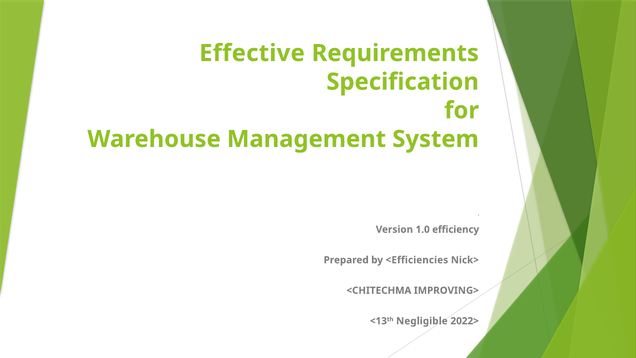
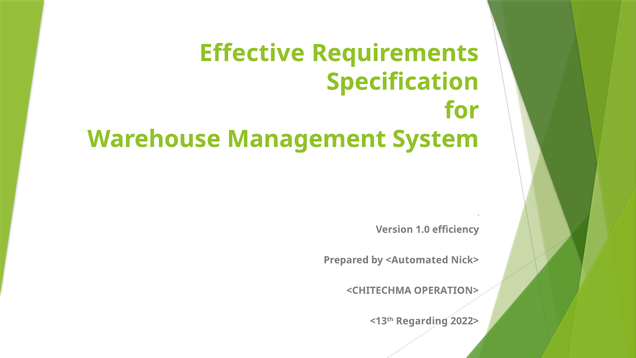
<Efficiencies: <Efficiencies -> <Automated
IMPROVING>: IMPROVING> -> OPERATION>
Negligible: Negligible -> Regarding
